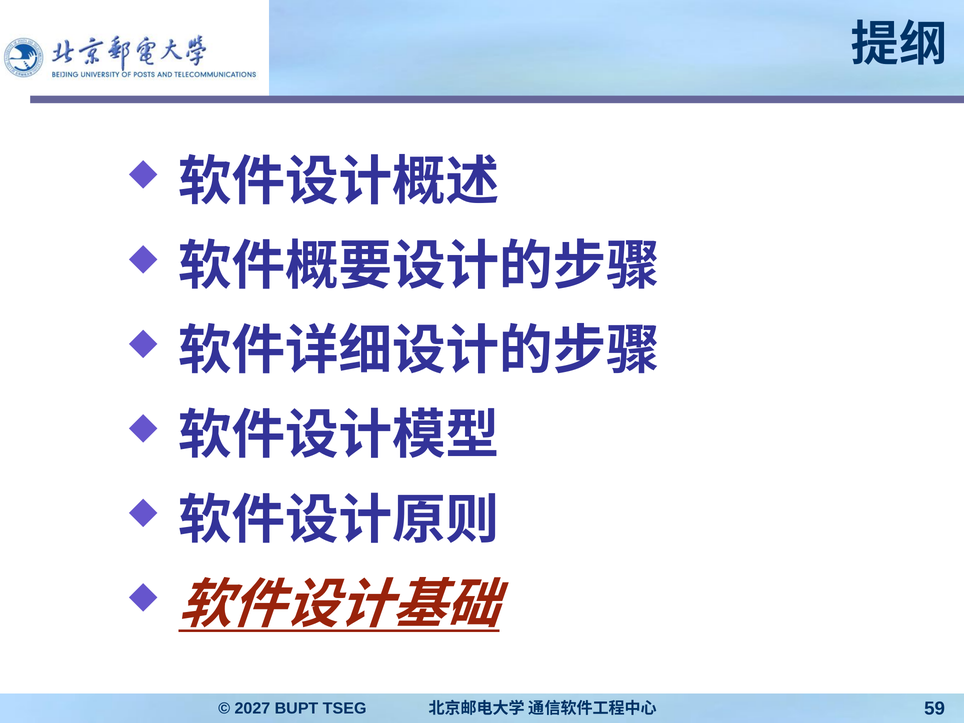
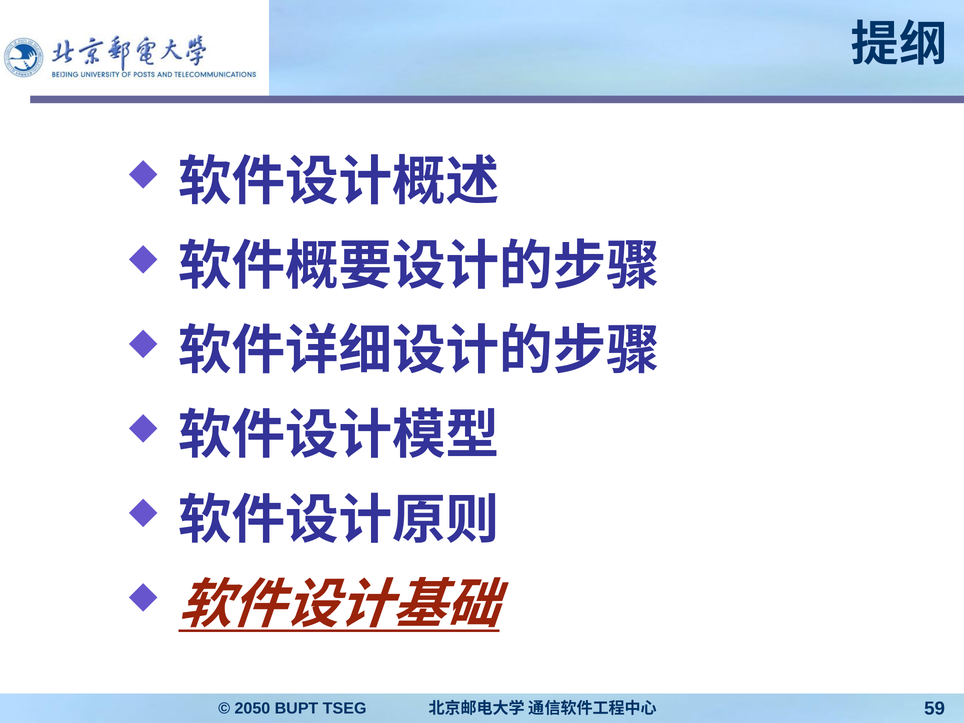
2027: 2027 -> 2050
